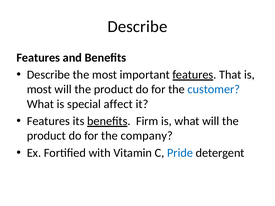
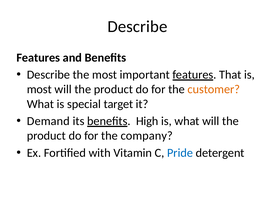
customer colour: blue -> orange
affect: affect -> target
Features at (48, 121): Features -> Demand
Firm: Firm -> High
